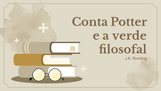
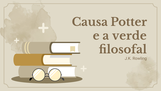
Conta: Conta -> Causa
